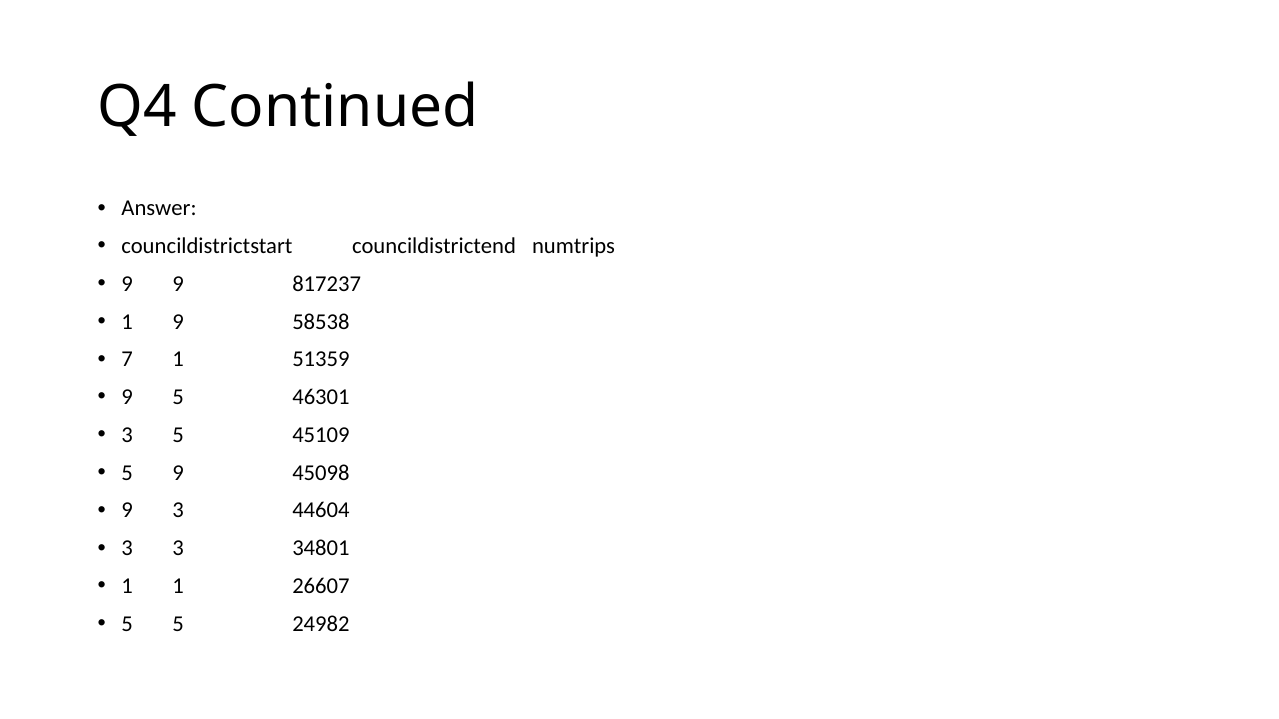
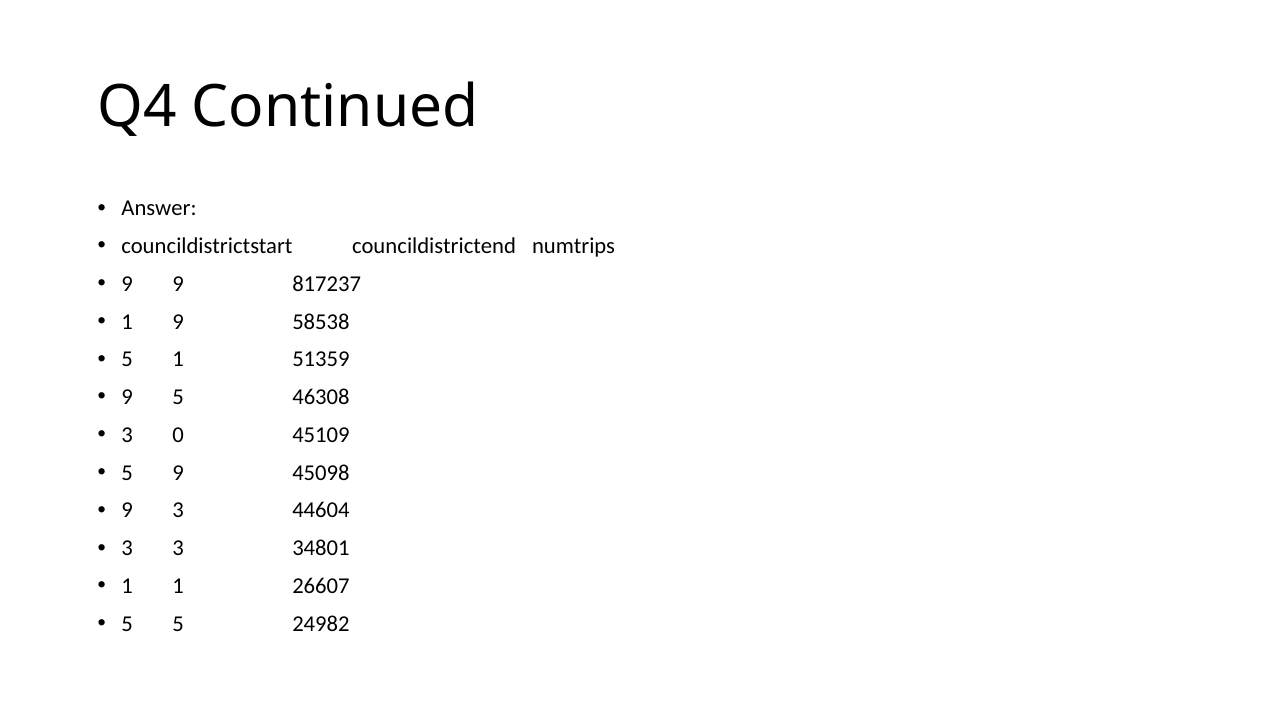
7 at (127, 360): 7 -> 5
46301: 46301 -> 46308
3 5: 5 -> 0
